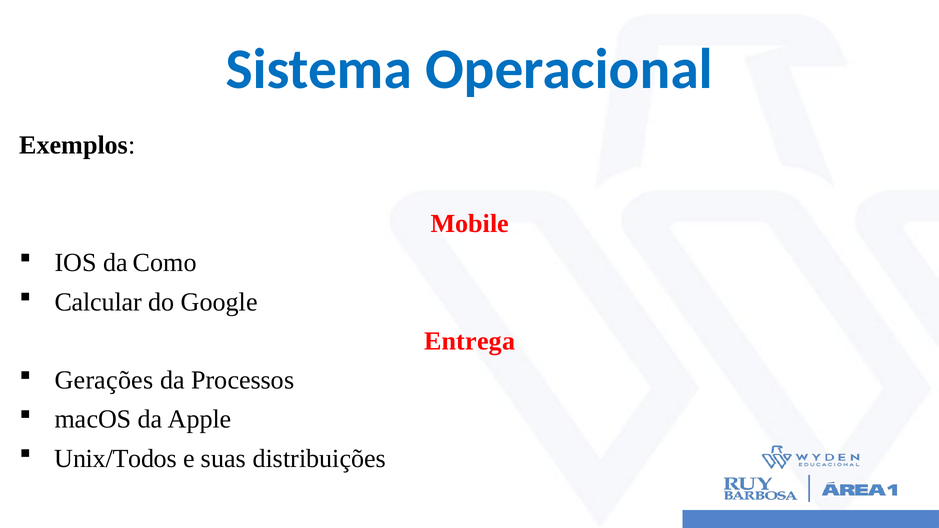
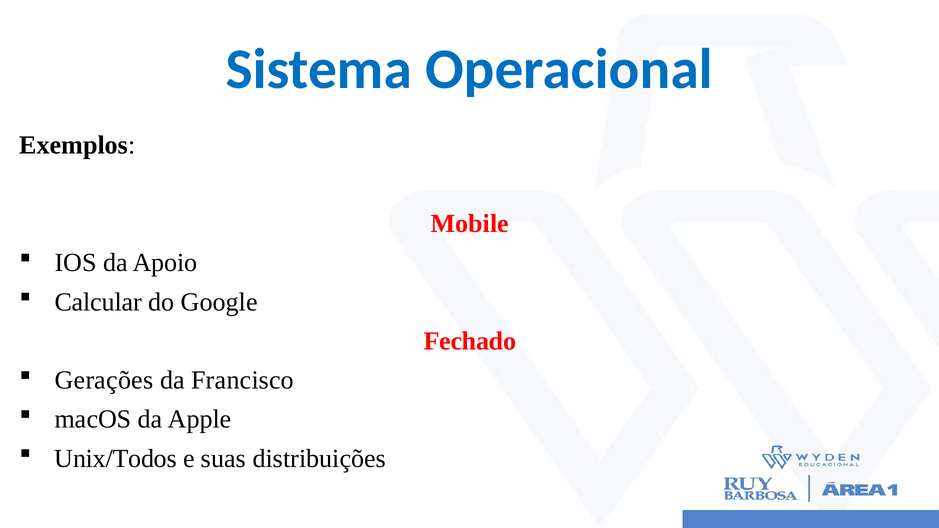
Como: Como -> Apoio
Entrega: Entrega -> Fechado
Processos: Processos -> Francisco
